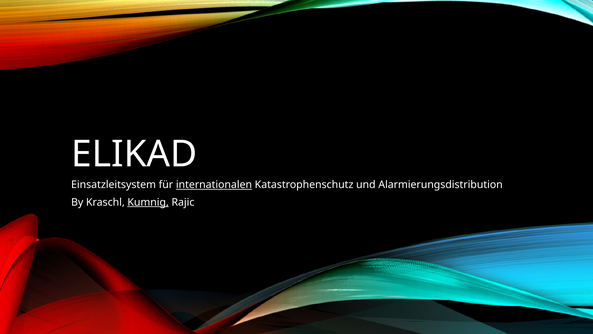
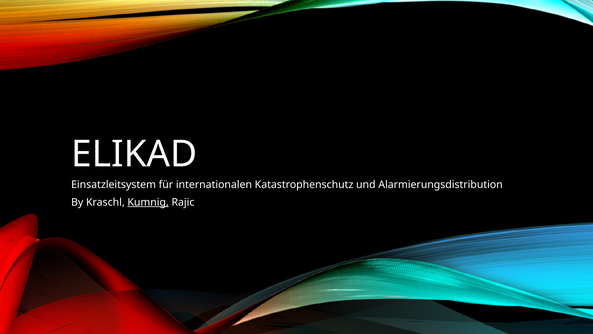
internationalen underline: present -> none
